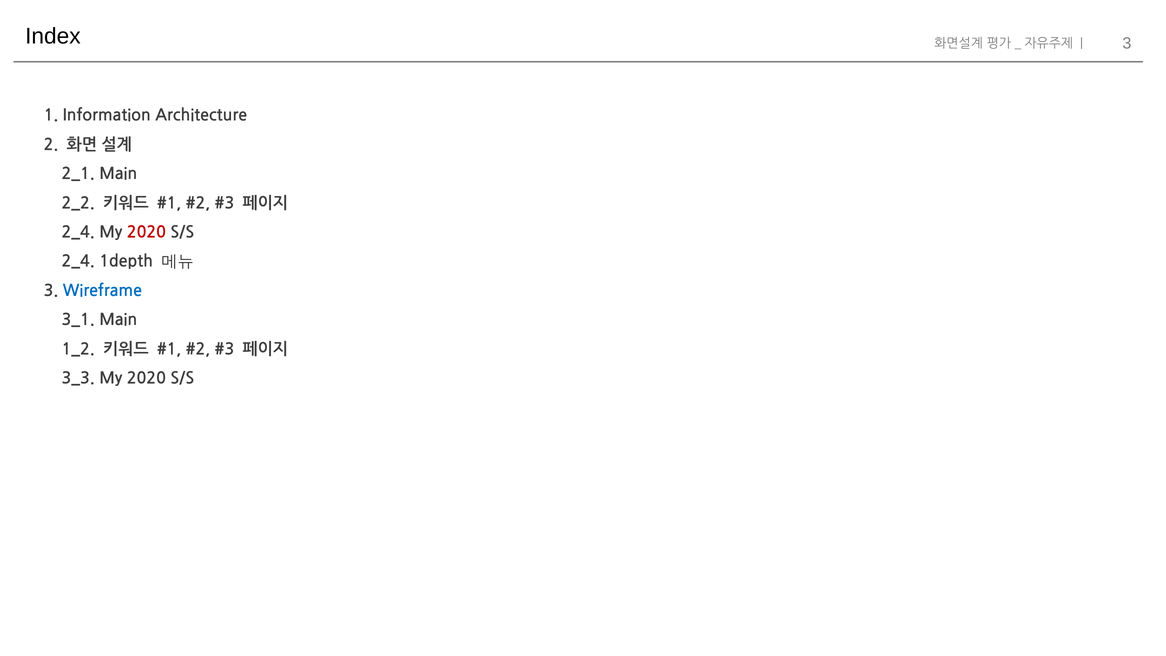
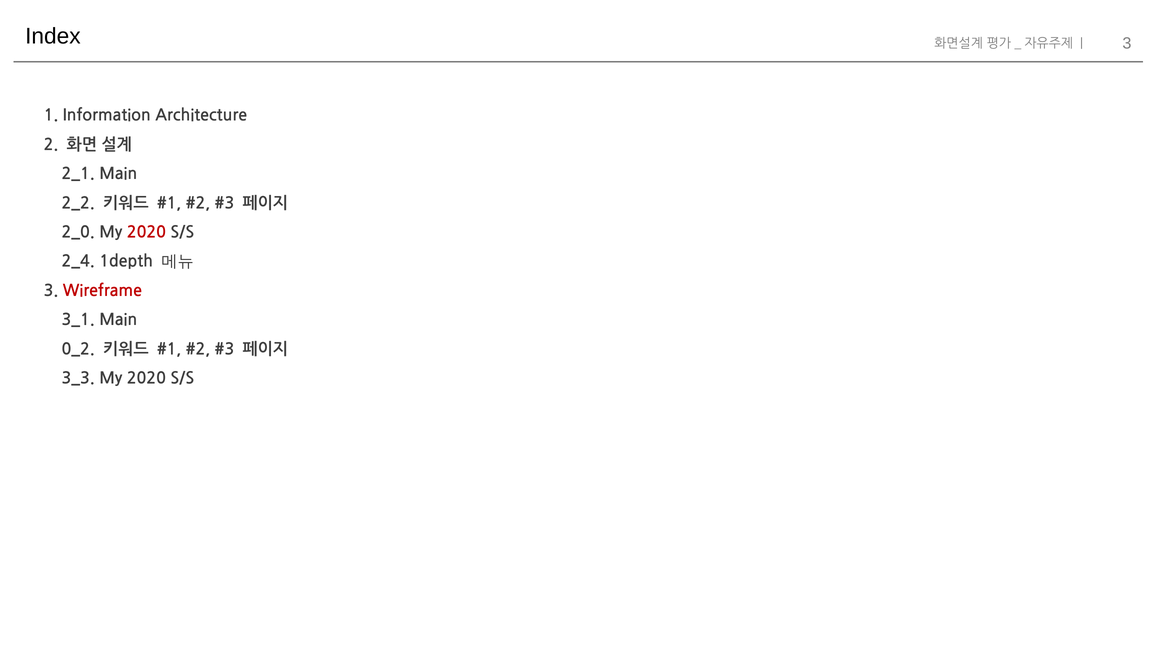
2_4 at (78, 232): 2_4 -> 2_0
Wireframe colour: blue -> red
1_2: 1_2 -> 0_2
